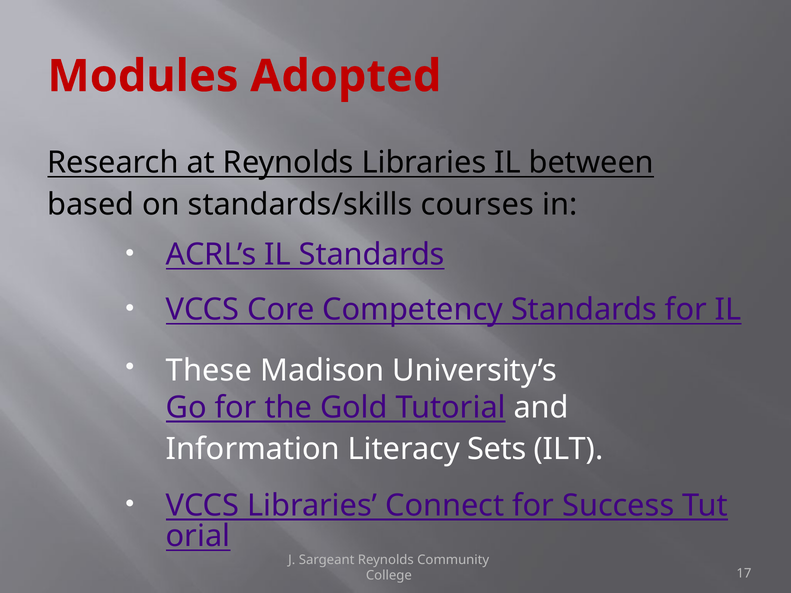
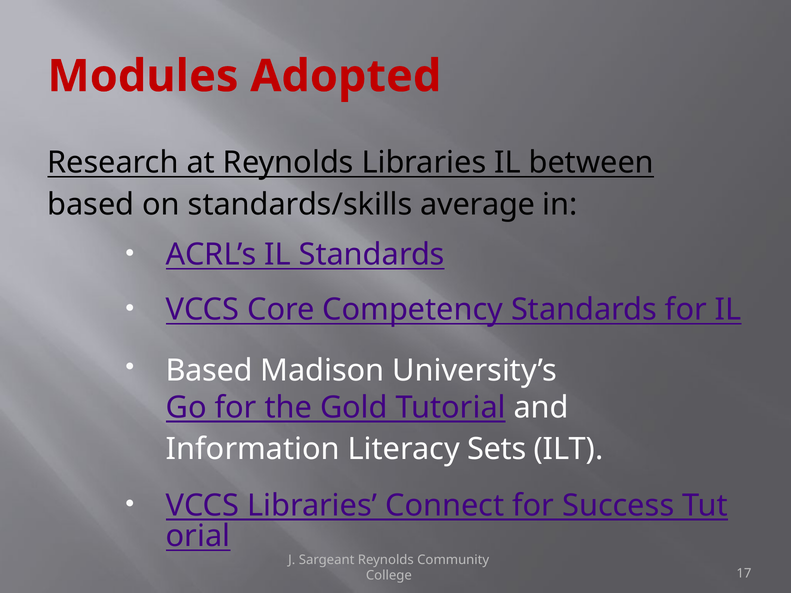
courses: courses -> average
These at (209, 371): These -> Based
